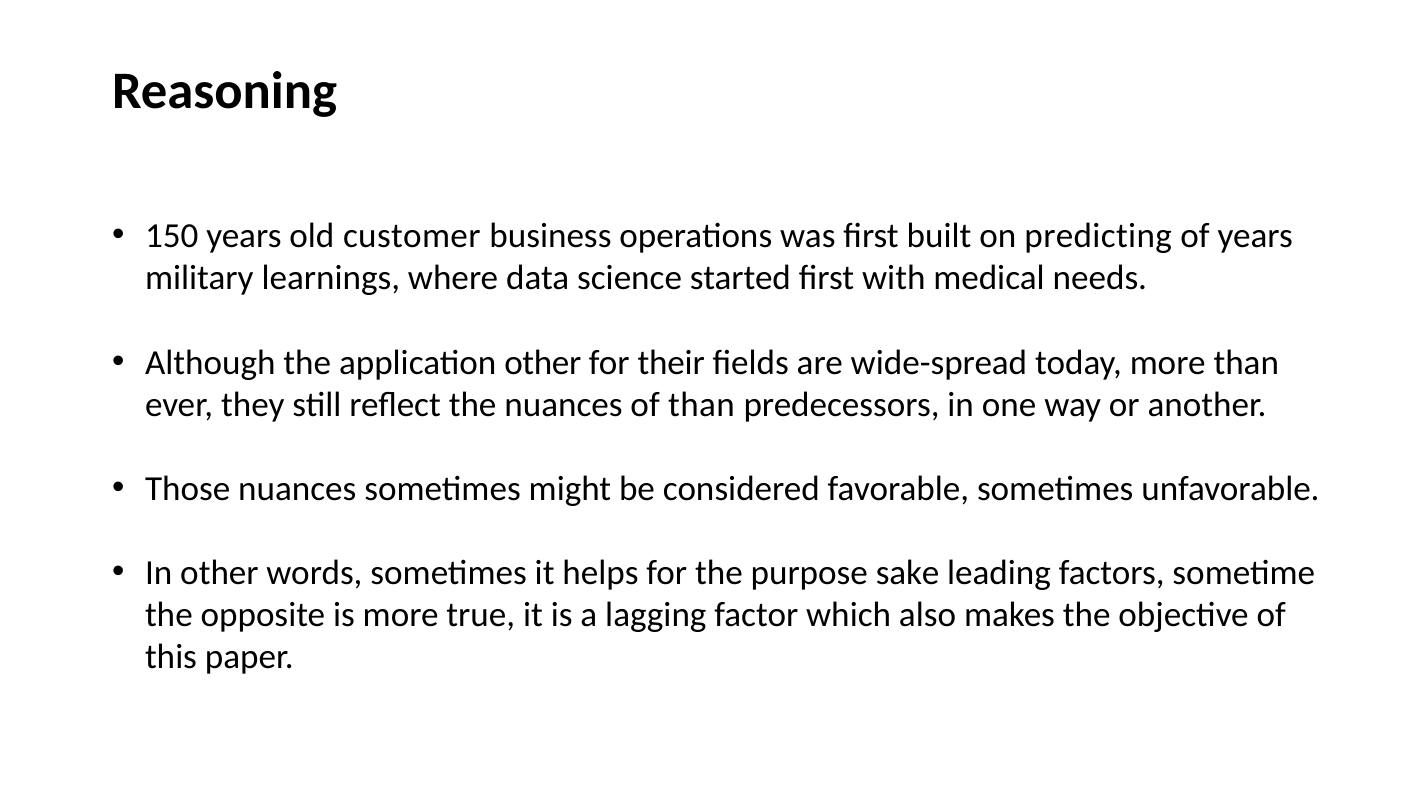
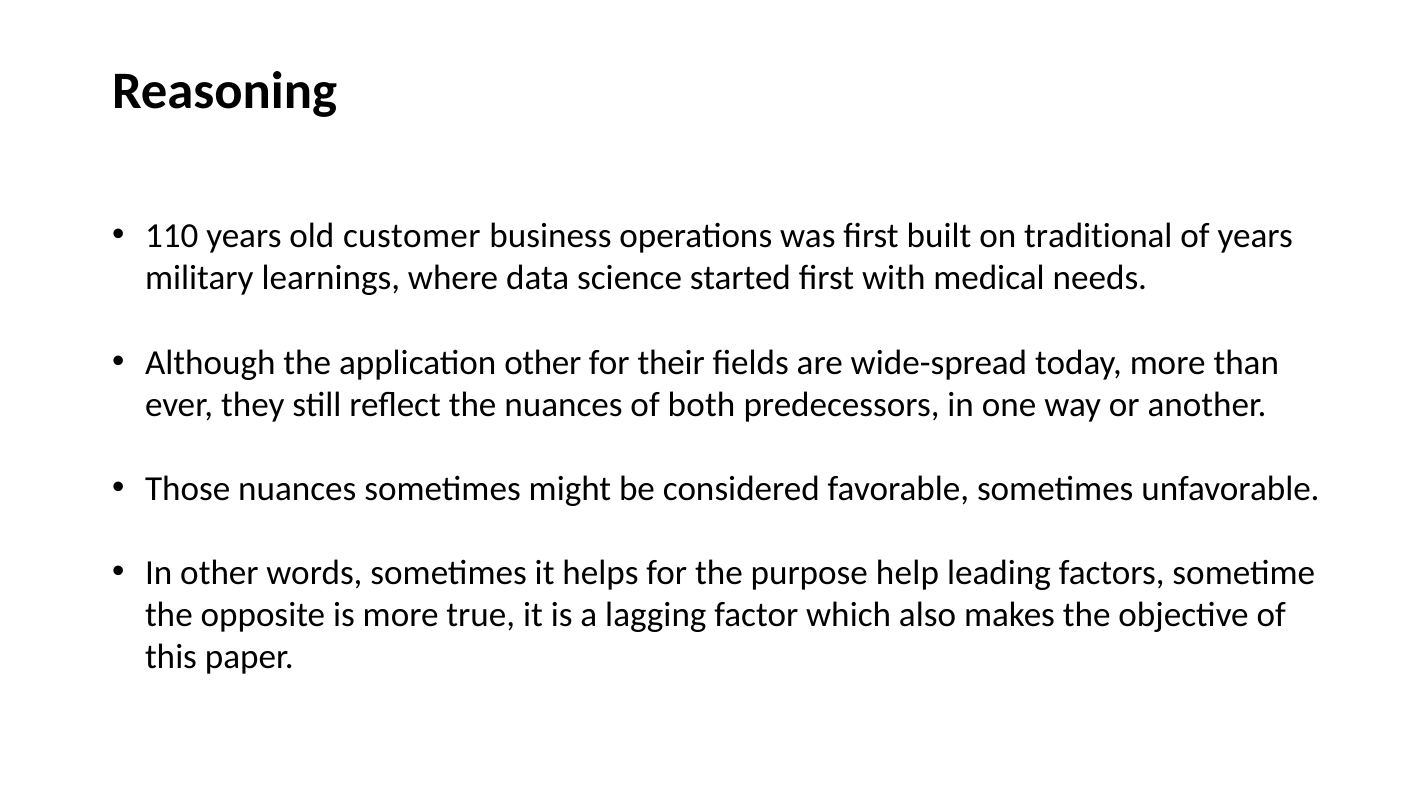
150: 150 -> 110
predicting: predicting -> traditional
of than: than -> both
sake: sake -> help
